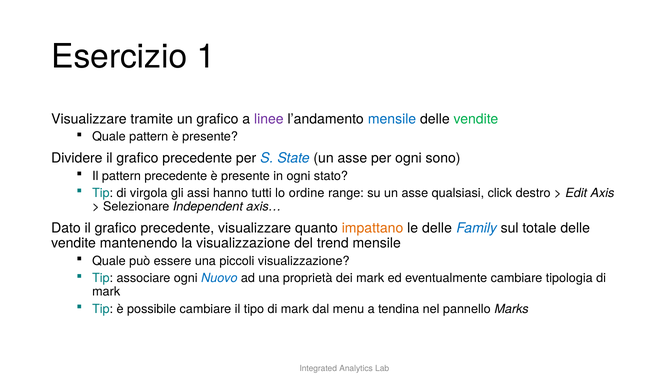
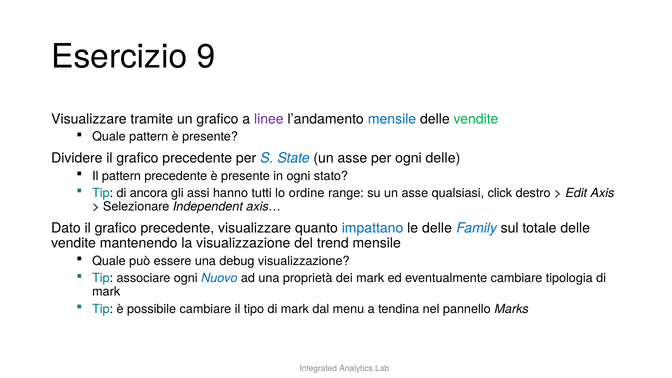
1: 1 -> 9
ogni sono: sono -> delle
virgola: virgola -> ancora
impattano colour: orange -> blue
piccoli: piccoli -> debug
